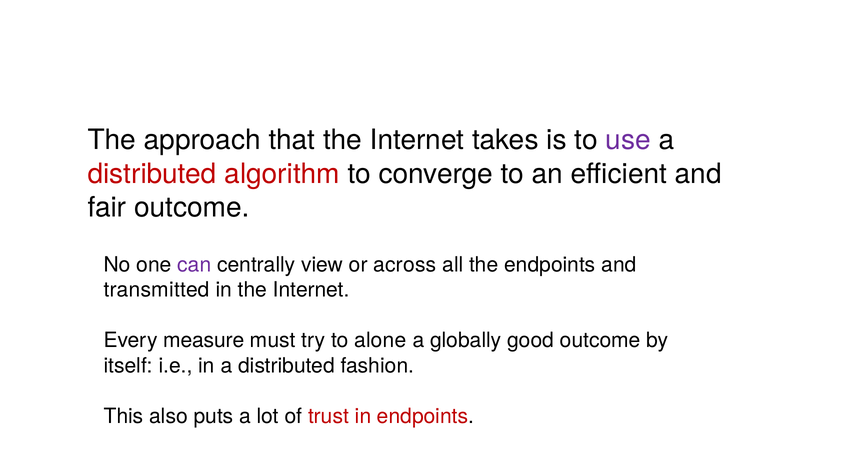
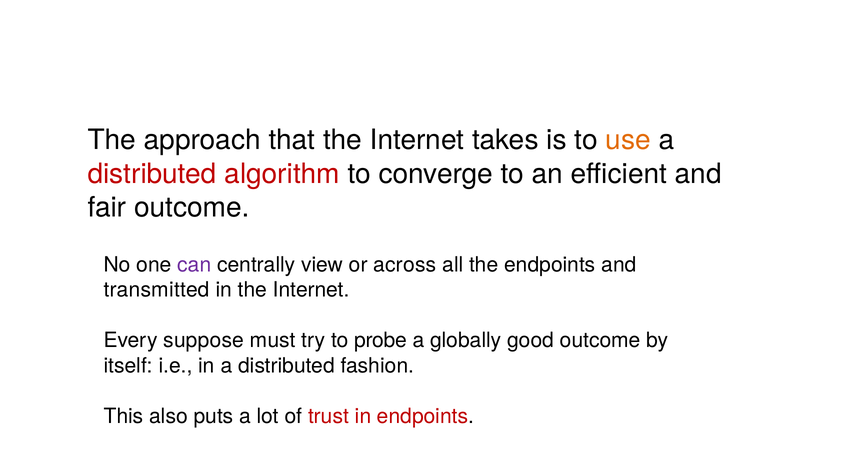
use colour: purple -> orange
measure: measure -> suppose
alone: alone -> probe
